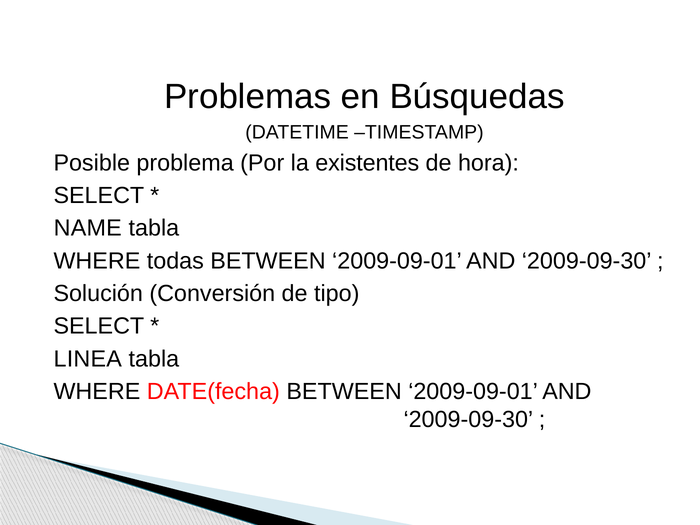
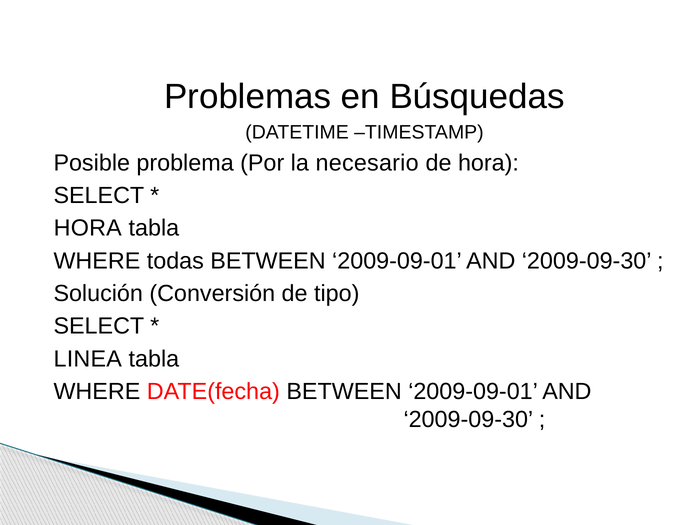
existentes: existentes -> necesario
NAME at (88, 228): NAME -> HORA
